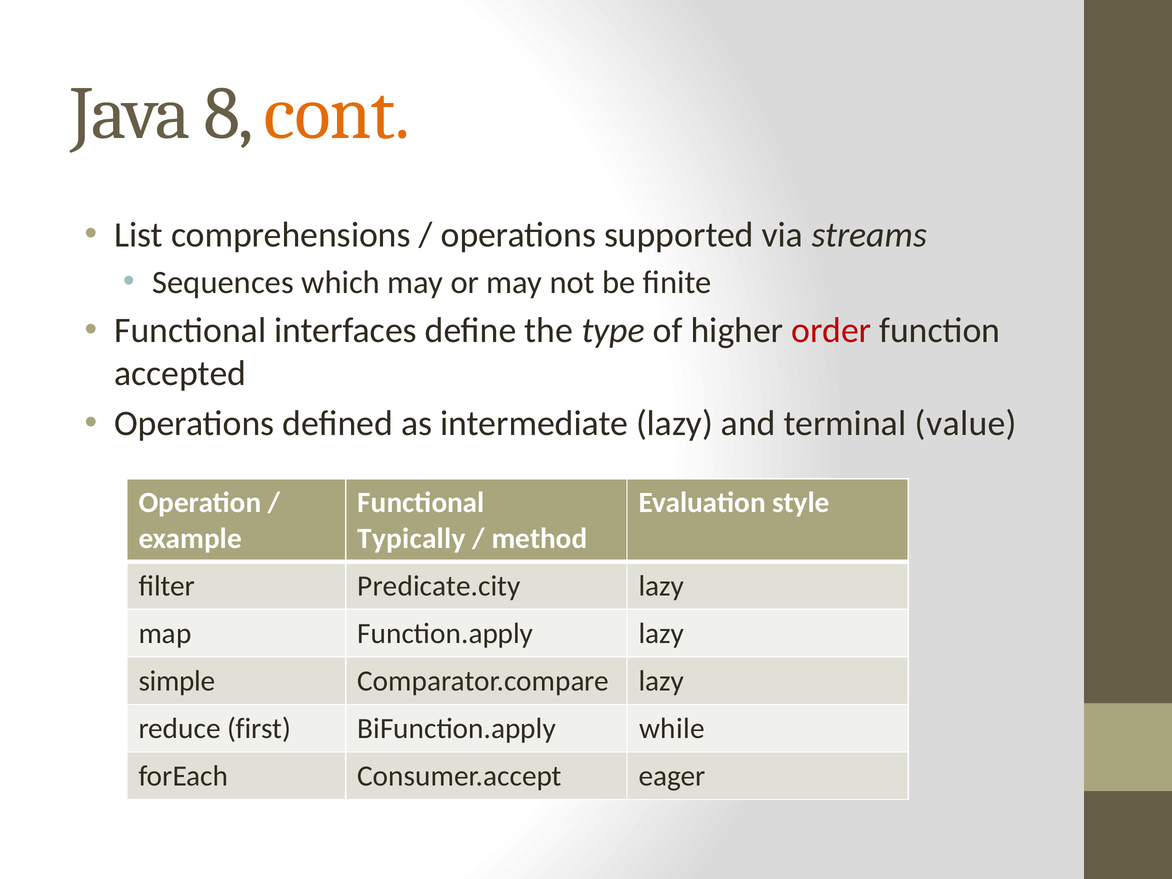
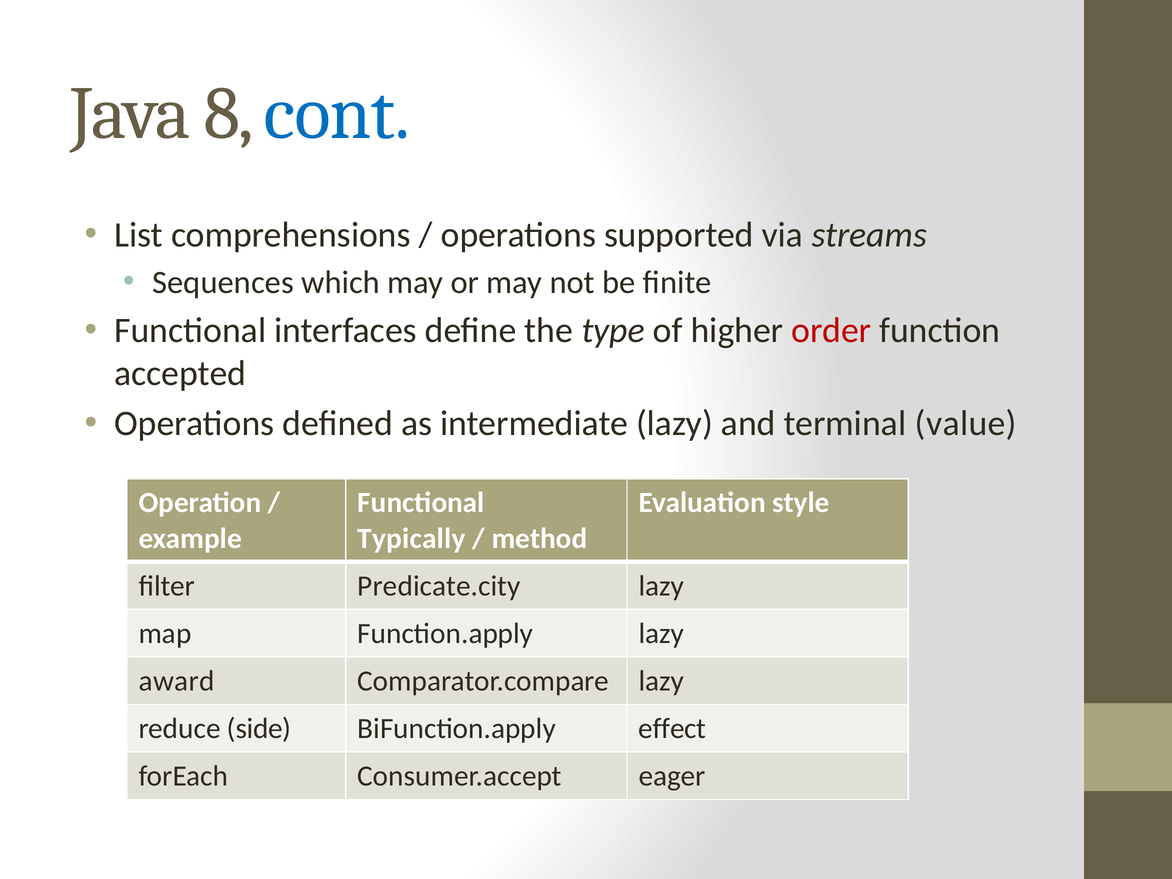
cont colour: orange -> blue
simple: simple -> award
first: first -> side
while: while -> effect
